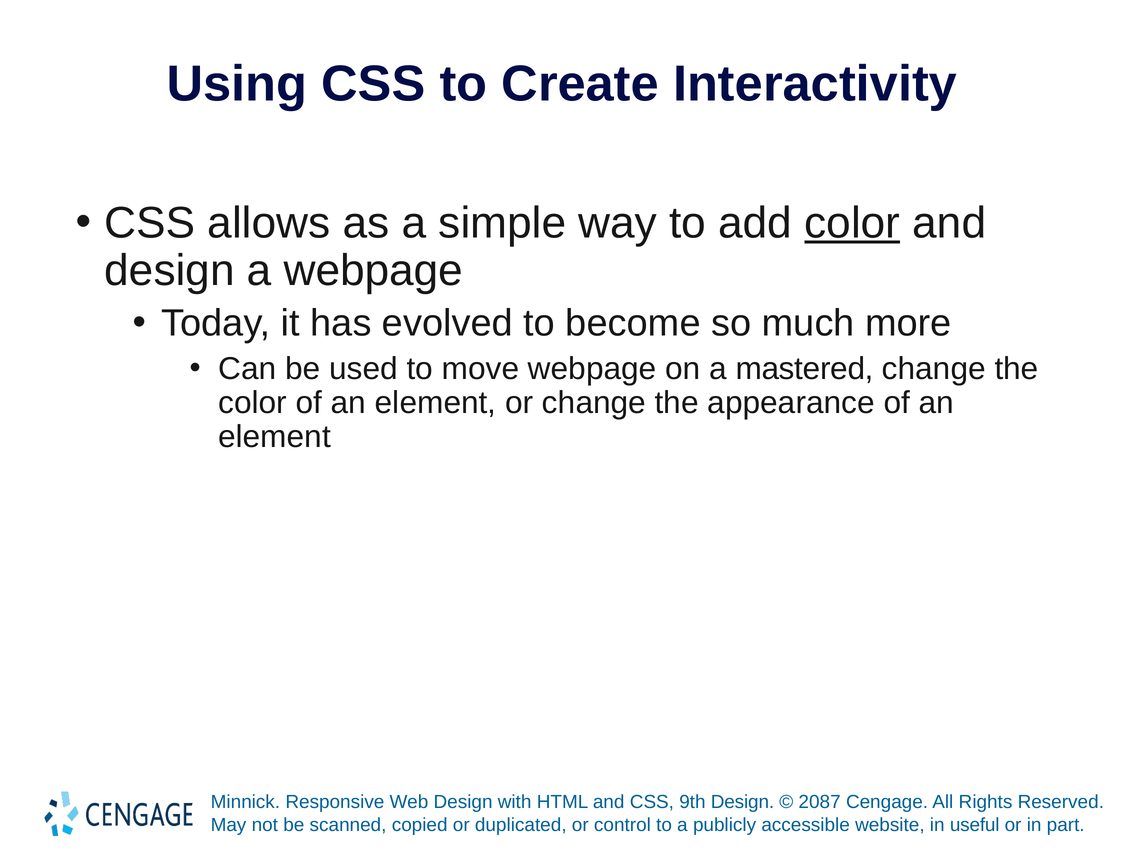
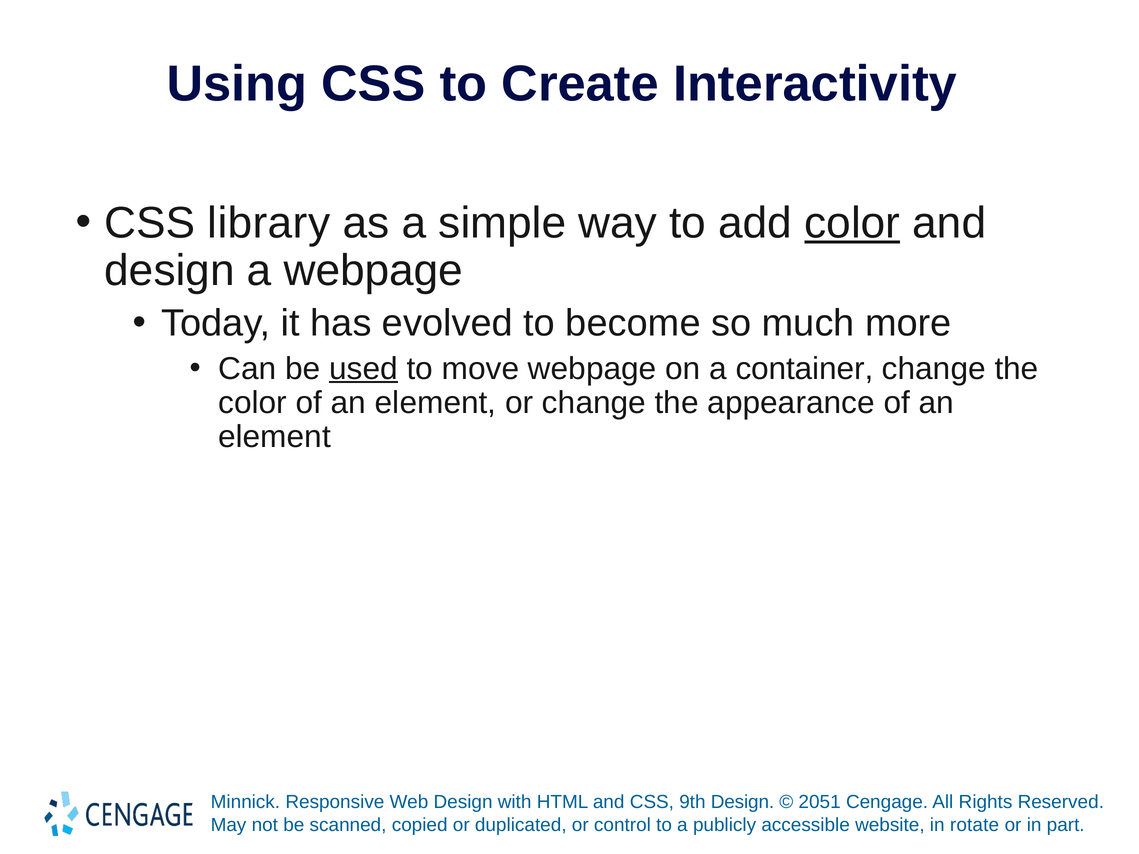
allows: allows -> library
used underline: none -> present
mastered: mastered -> container
2087: 2087 -> 2051
useful: useful -> rotate
